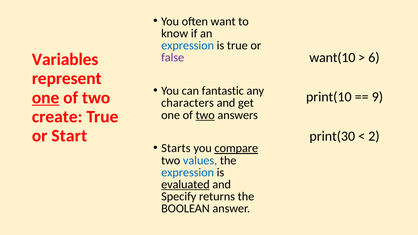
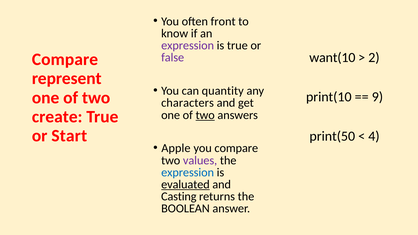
want: want -> front
expression at (188, 46) colour: blue -> purple
6: 6 -> 2
Variables at (65, 60): Variables -> Compare
fantastic: fantastic -> quantity
one at (46, 98) underline: present -> none
print(30: print(30 -> print(50
2: 2 -> 4
Starts: Starts -> Apple
compare at (236, 148) underline: present -> none
values colour: blue -> purple
Specify: Specify -> Casting
